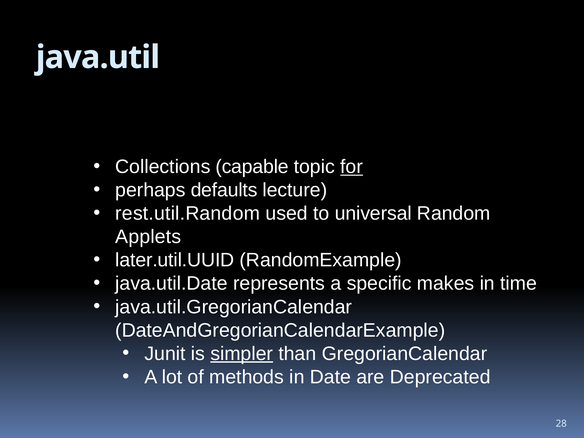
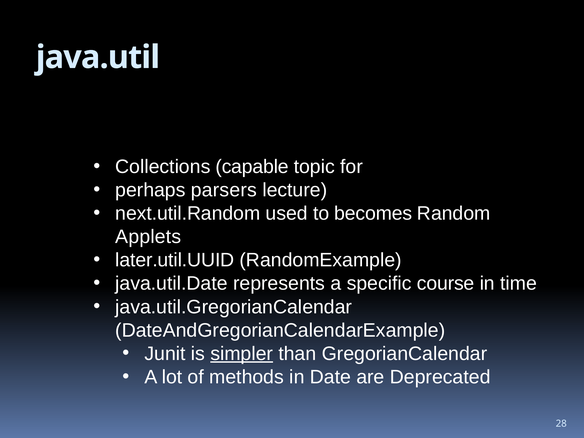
for underline: present -> none
defaults: defaults -> parsers
rest.util.Random: rest.util.Random -> next.util.Random
universal: universal -> becomes
makes: makes -> course
